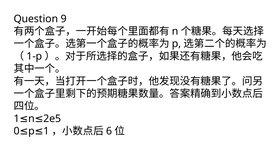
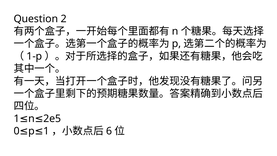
9: 9 -> 2
